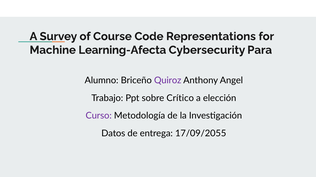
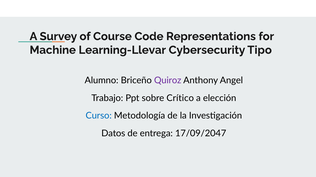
Learning-Afecta: Learning-Afecta -> Learning-Llevar
Para: Para -> Tipo
Curso colour: purple -> blue
17/09/2055: 17/09/2055 -> 17/09/2047
